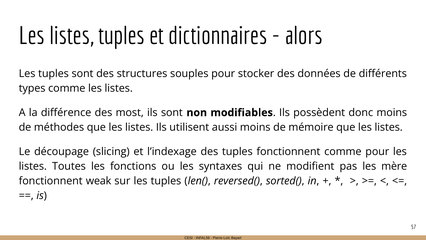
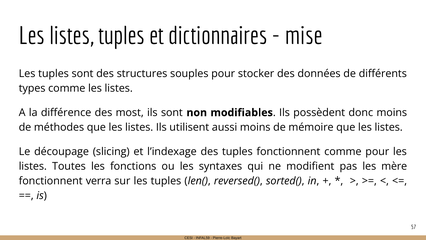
alors: alors -> mise
weak: weak -> verra
